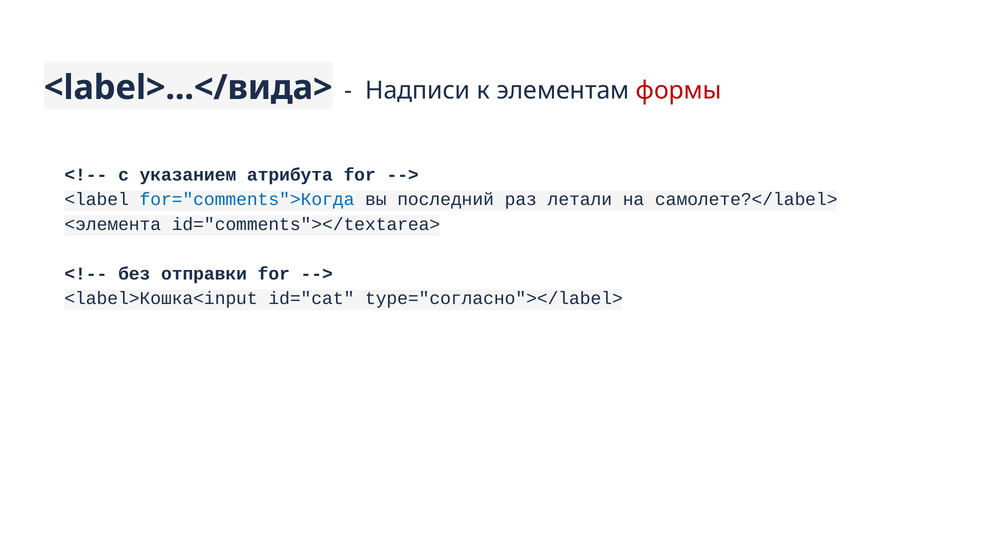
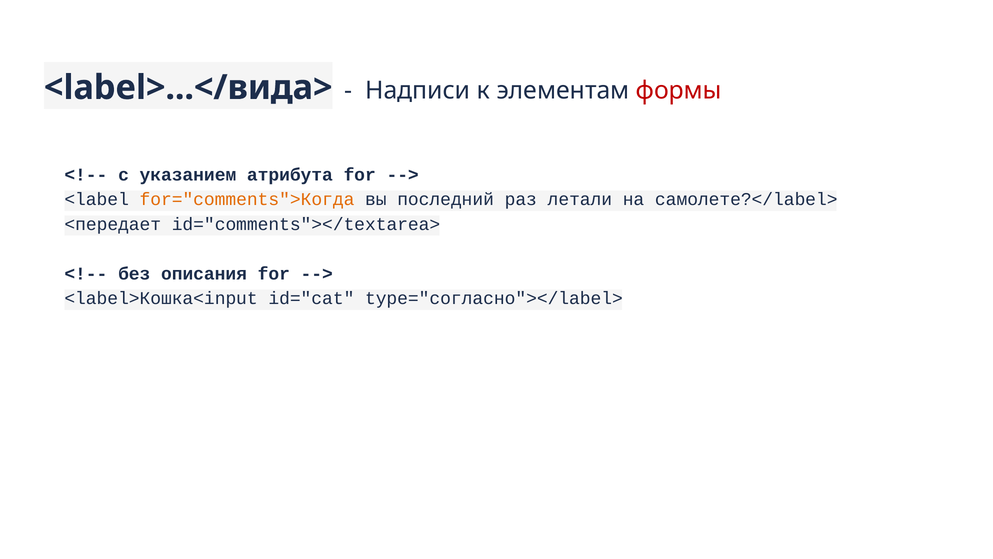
for="comments">Когда colour: blue -> orange
<элемента: <элемента -> <передает
отправки: отправки -> описания
